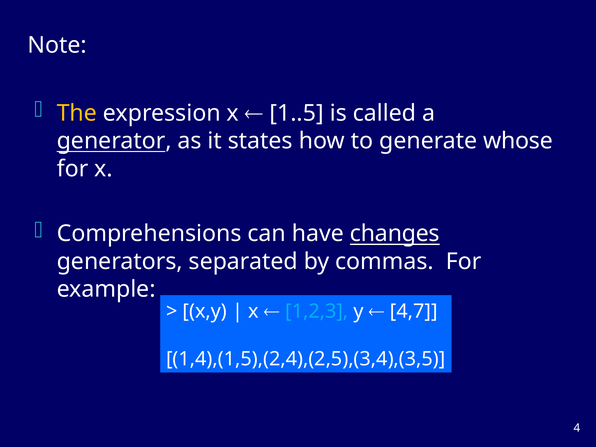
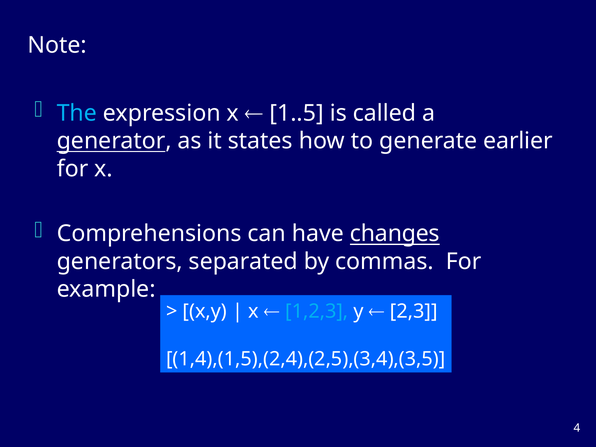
The colour: yellow -> light blue
whose: whose -> earlier
4,7: 4,7 -> 2,3
